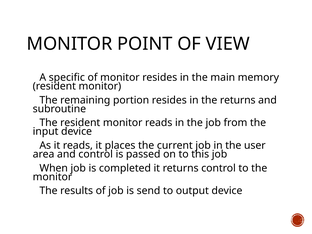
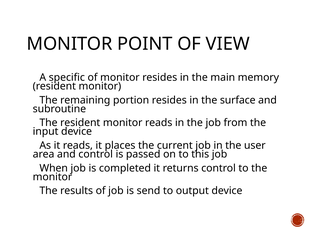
the returns: returns -> surface
